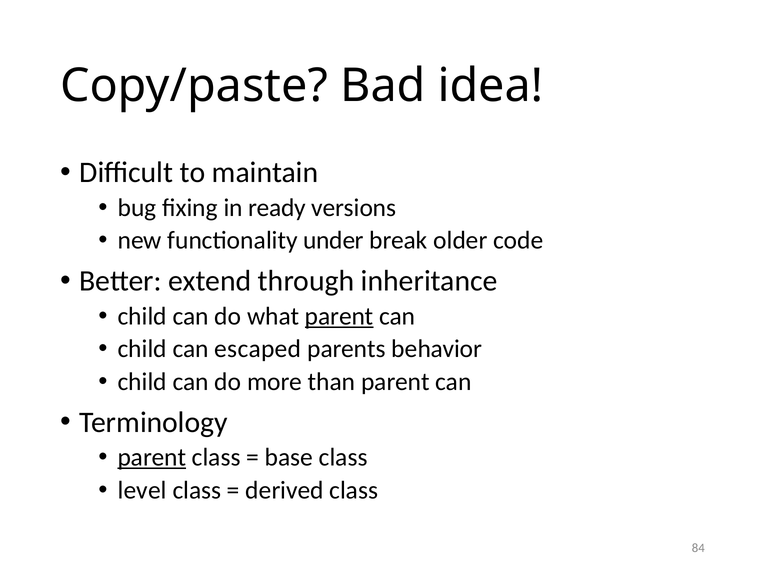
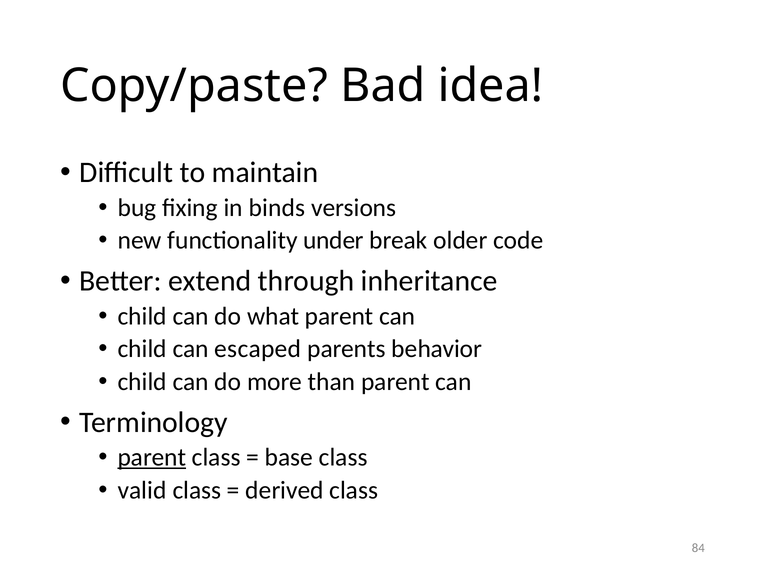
ready: ready -> binds
parent at (339, 316) underline: present -> none
level: level -> valid
